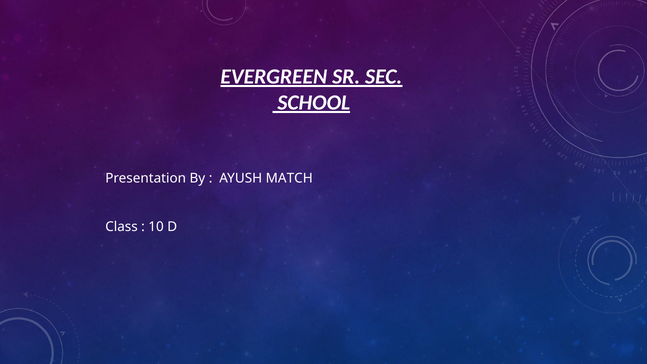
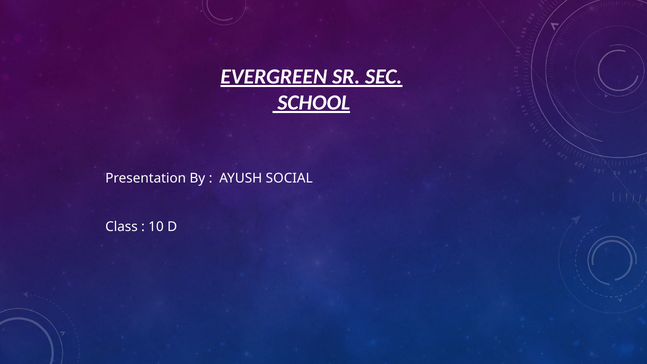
MATCH: MATCH -> SOCIAL
